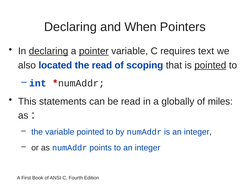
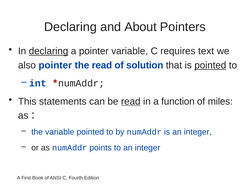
When: When -> About
pointer at (94, 51) underline: present -> none
also located: located -> pointer
scoping: scoping -> solution
read at (131, 101) underline: none -> present
globally: globally -> function
